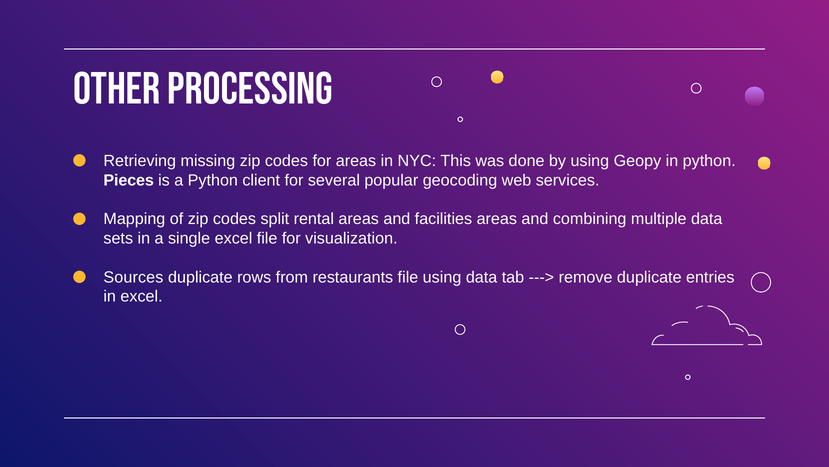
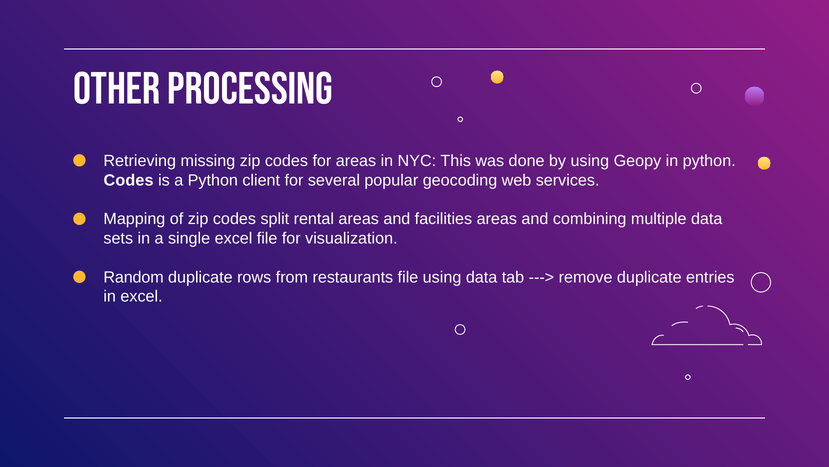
Pieces at (129, 180): Pieces -> Codes
Sources: Sources -> Random
